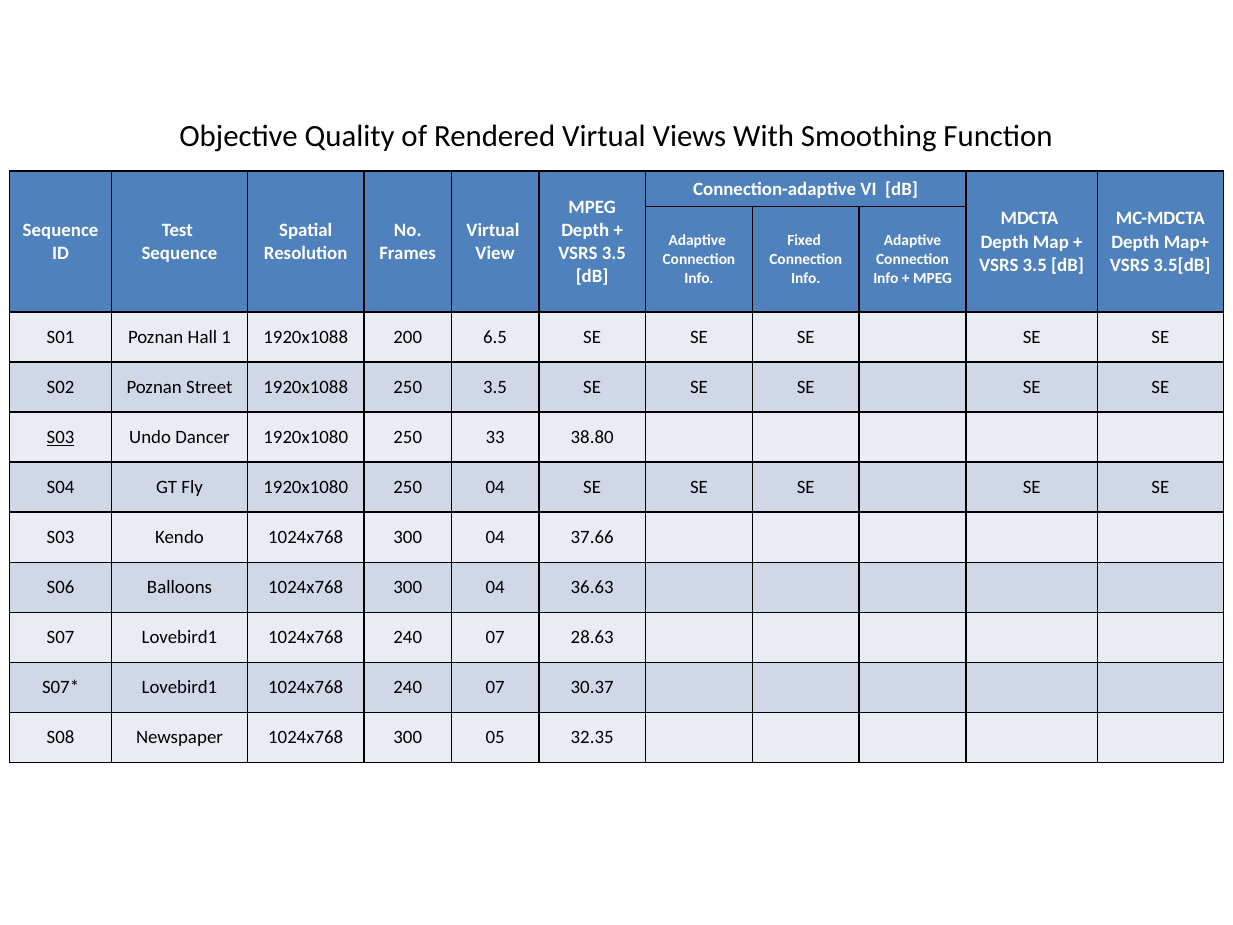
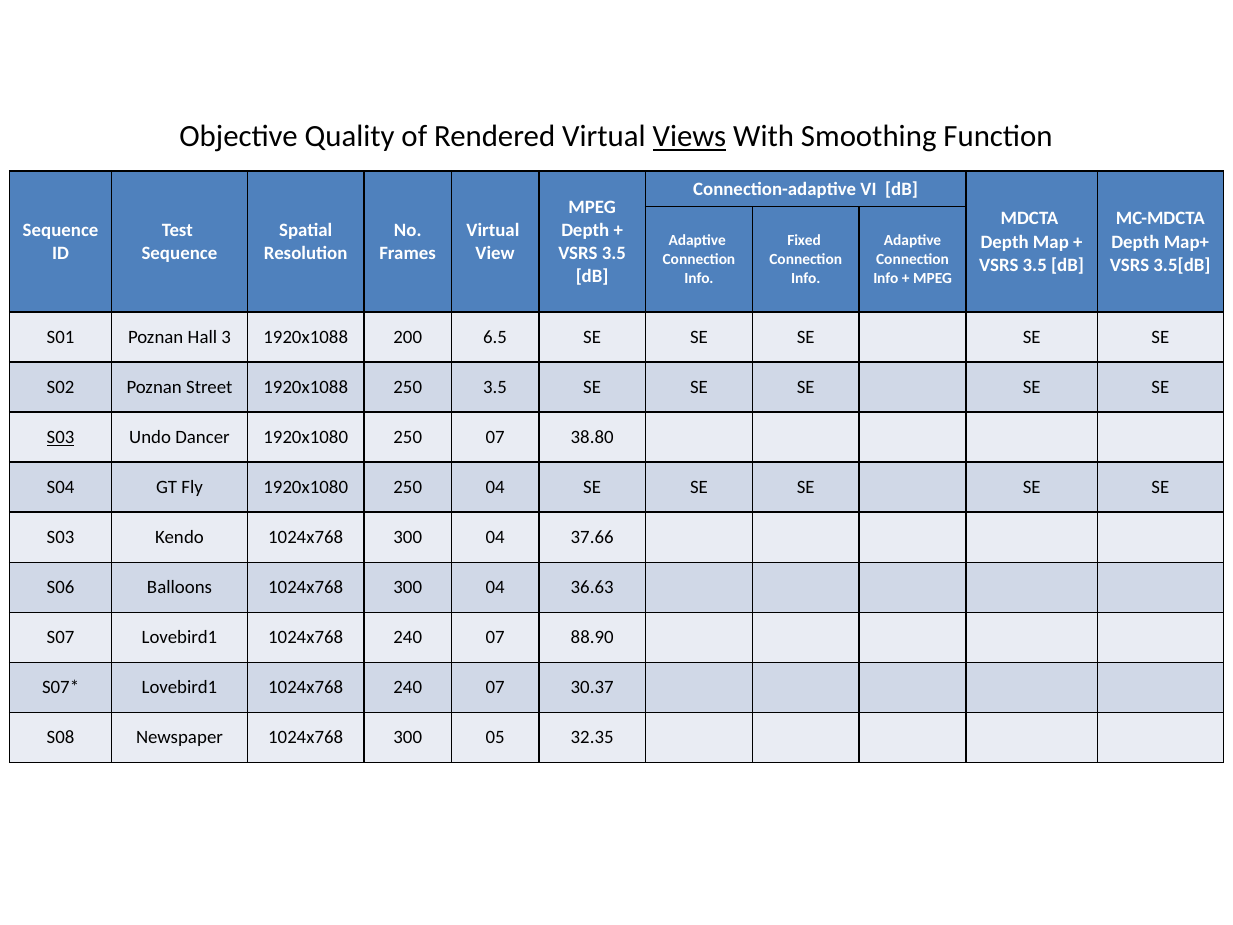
Views underline: none -> present
1: 1 -> 3
250 33: 33 -> 07
28.63: 28.63 -> 88.90
